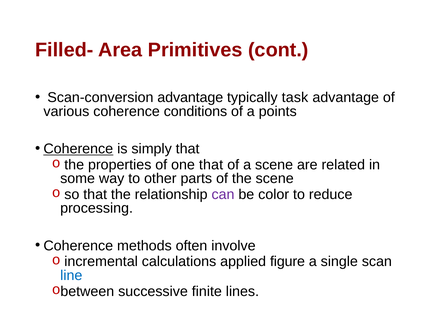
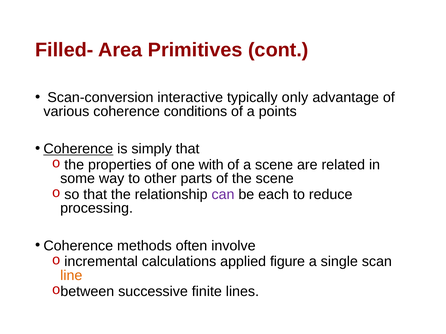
Scan-conversion advantage: advantage -> interactive
task: task -> only
one that: that -> with
color: color -> each
line colour: blue -> orange
